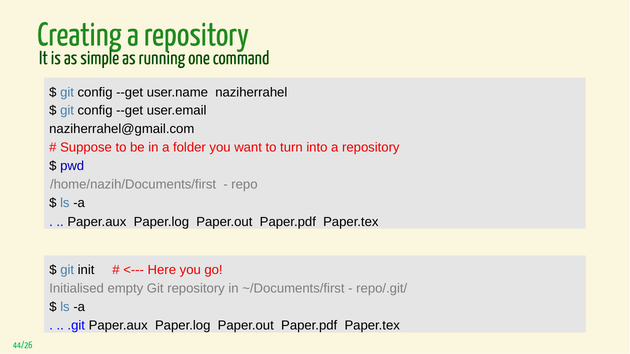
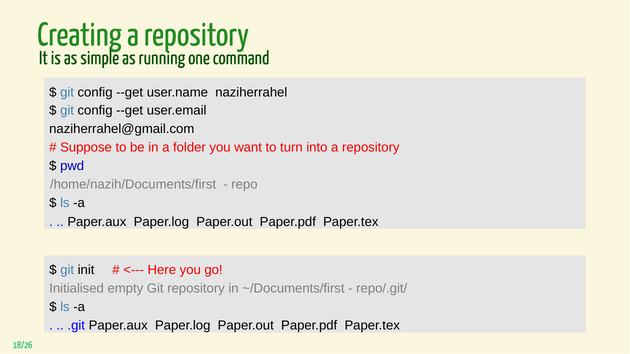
44/26: 44/26 -> 18/26
